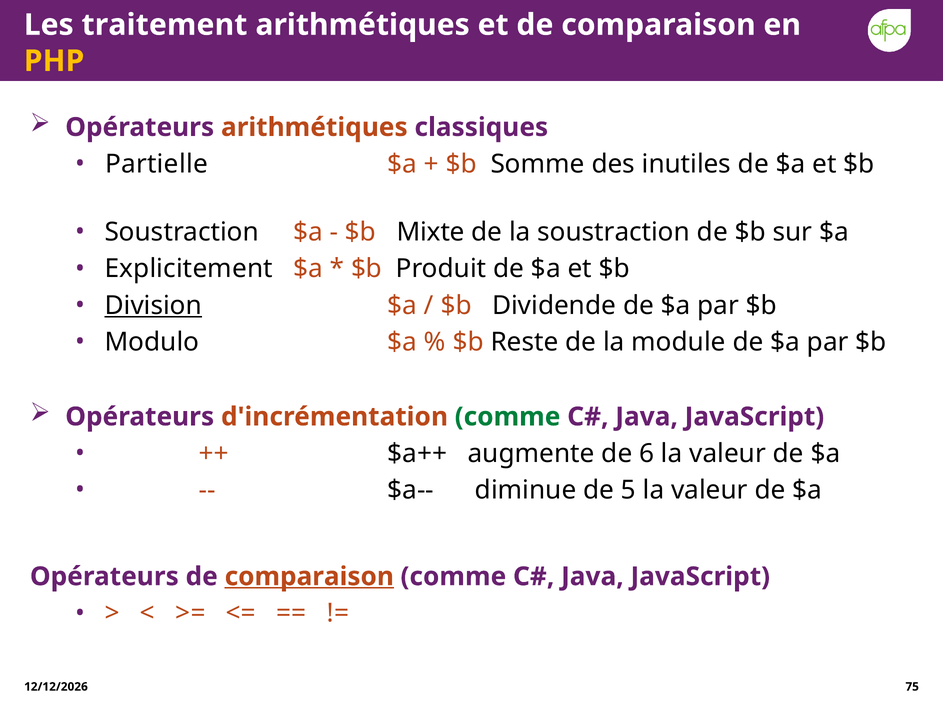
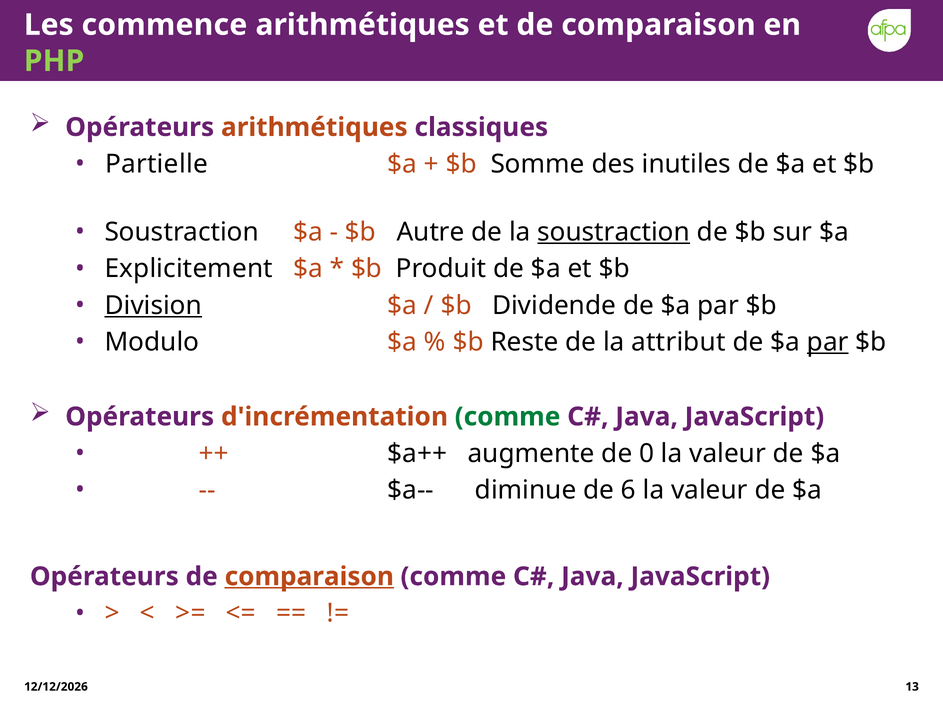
traitement: traitement -> commence
PHP colour: yellow -> light green
Mixte: Mixte -> Autre
soustraction at (614, 232) underline: none -> present
module: module -> attribut
par at (828, 342) underline: none -> present
6: 6 -> 0
5: 5 -> 6
75: 75 -> 13
